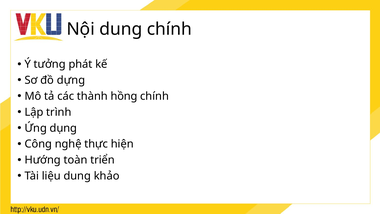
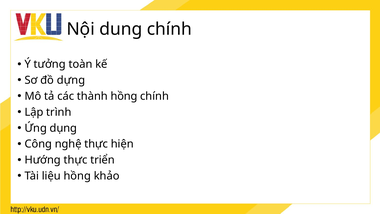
phát: phát -> toàn
Hướng toàn: toàn -> thực
liệu dung: dung -> hồng
